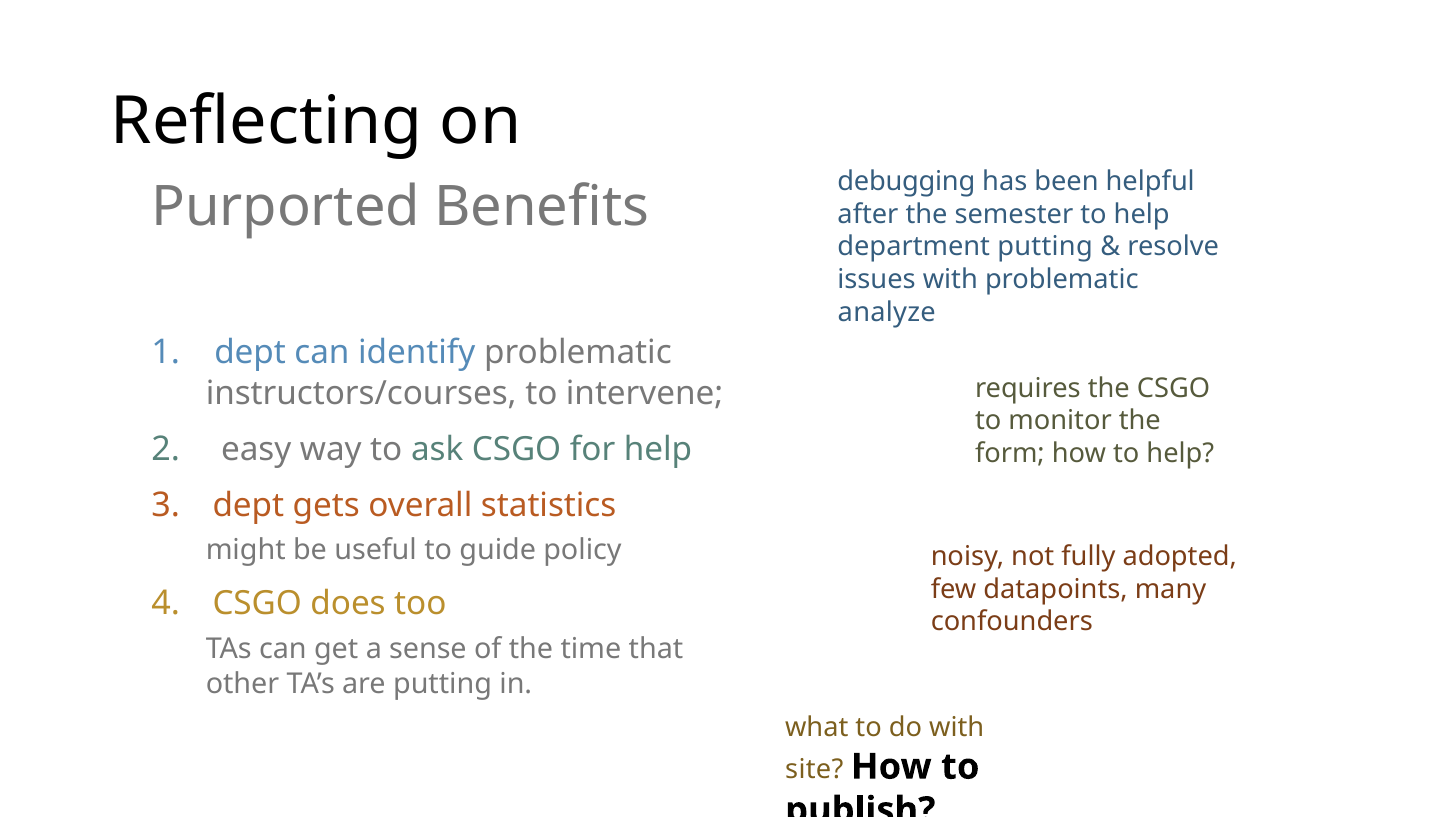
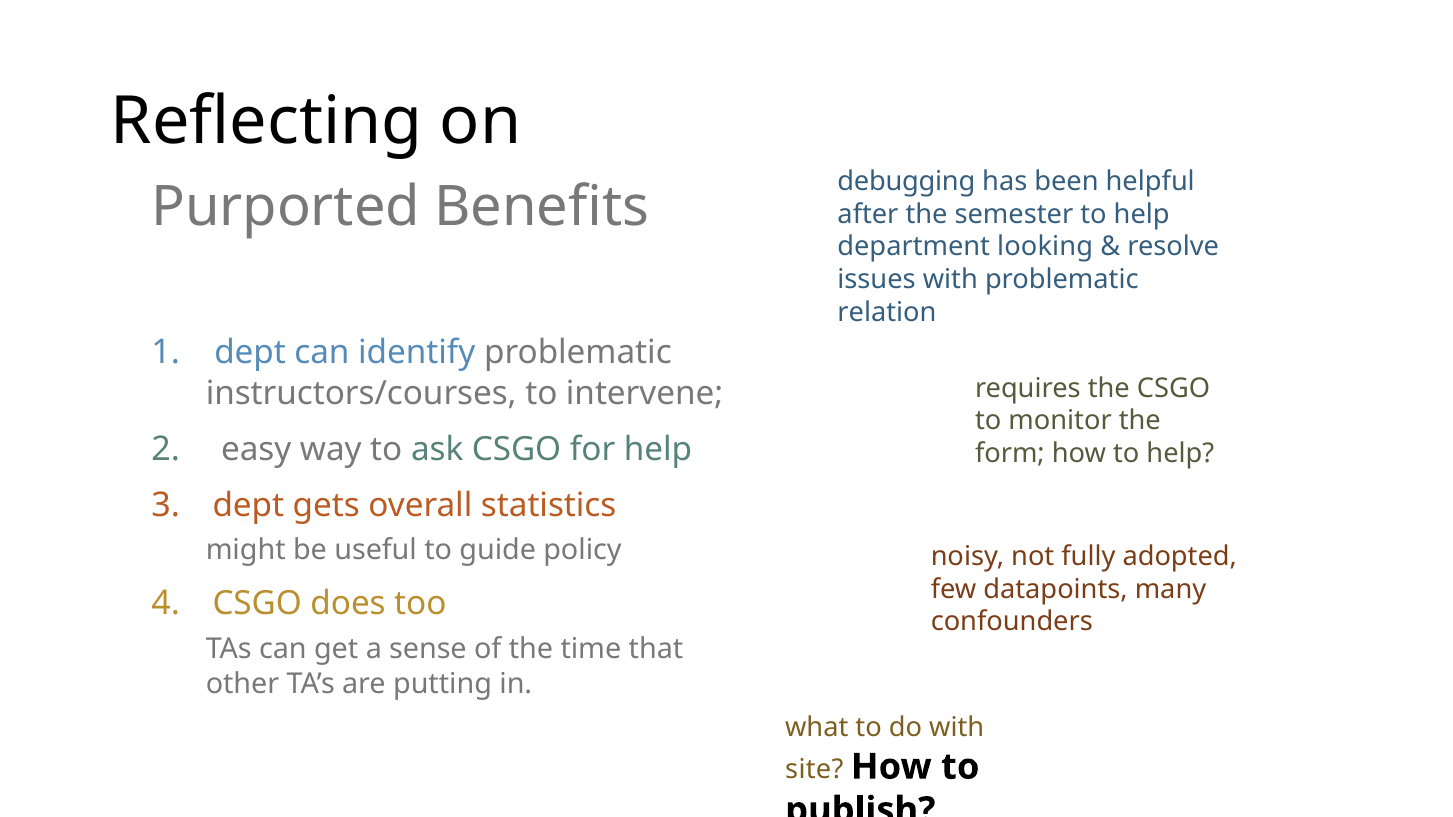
department putting: putting -> looking
analyze: analyze -> relation
